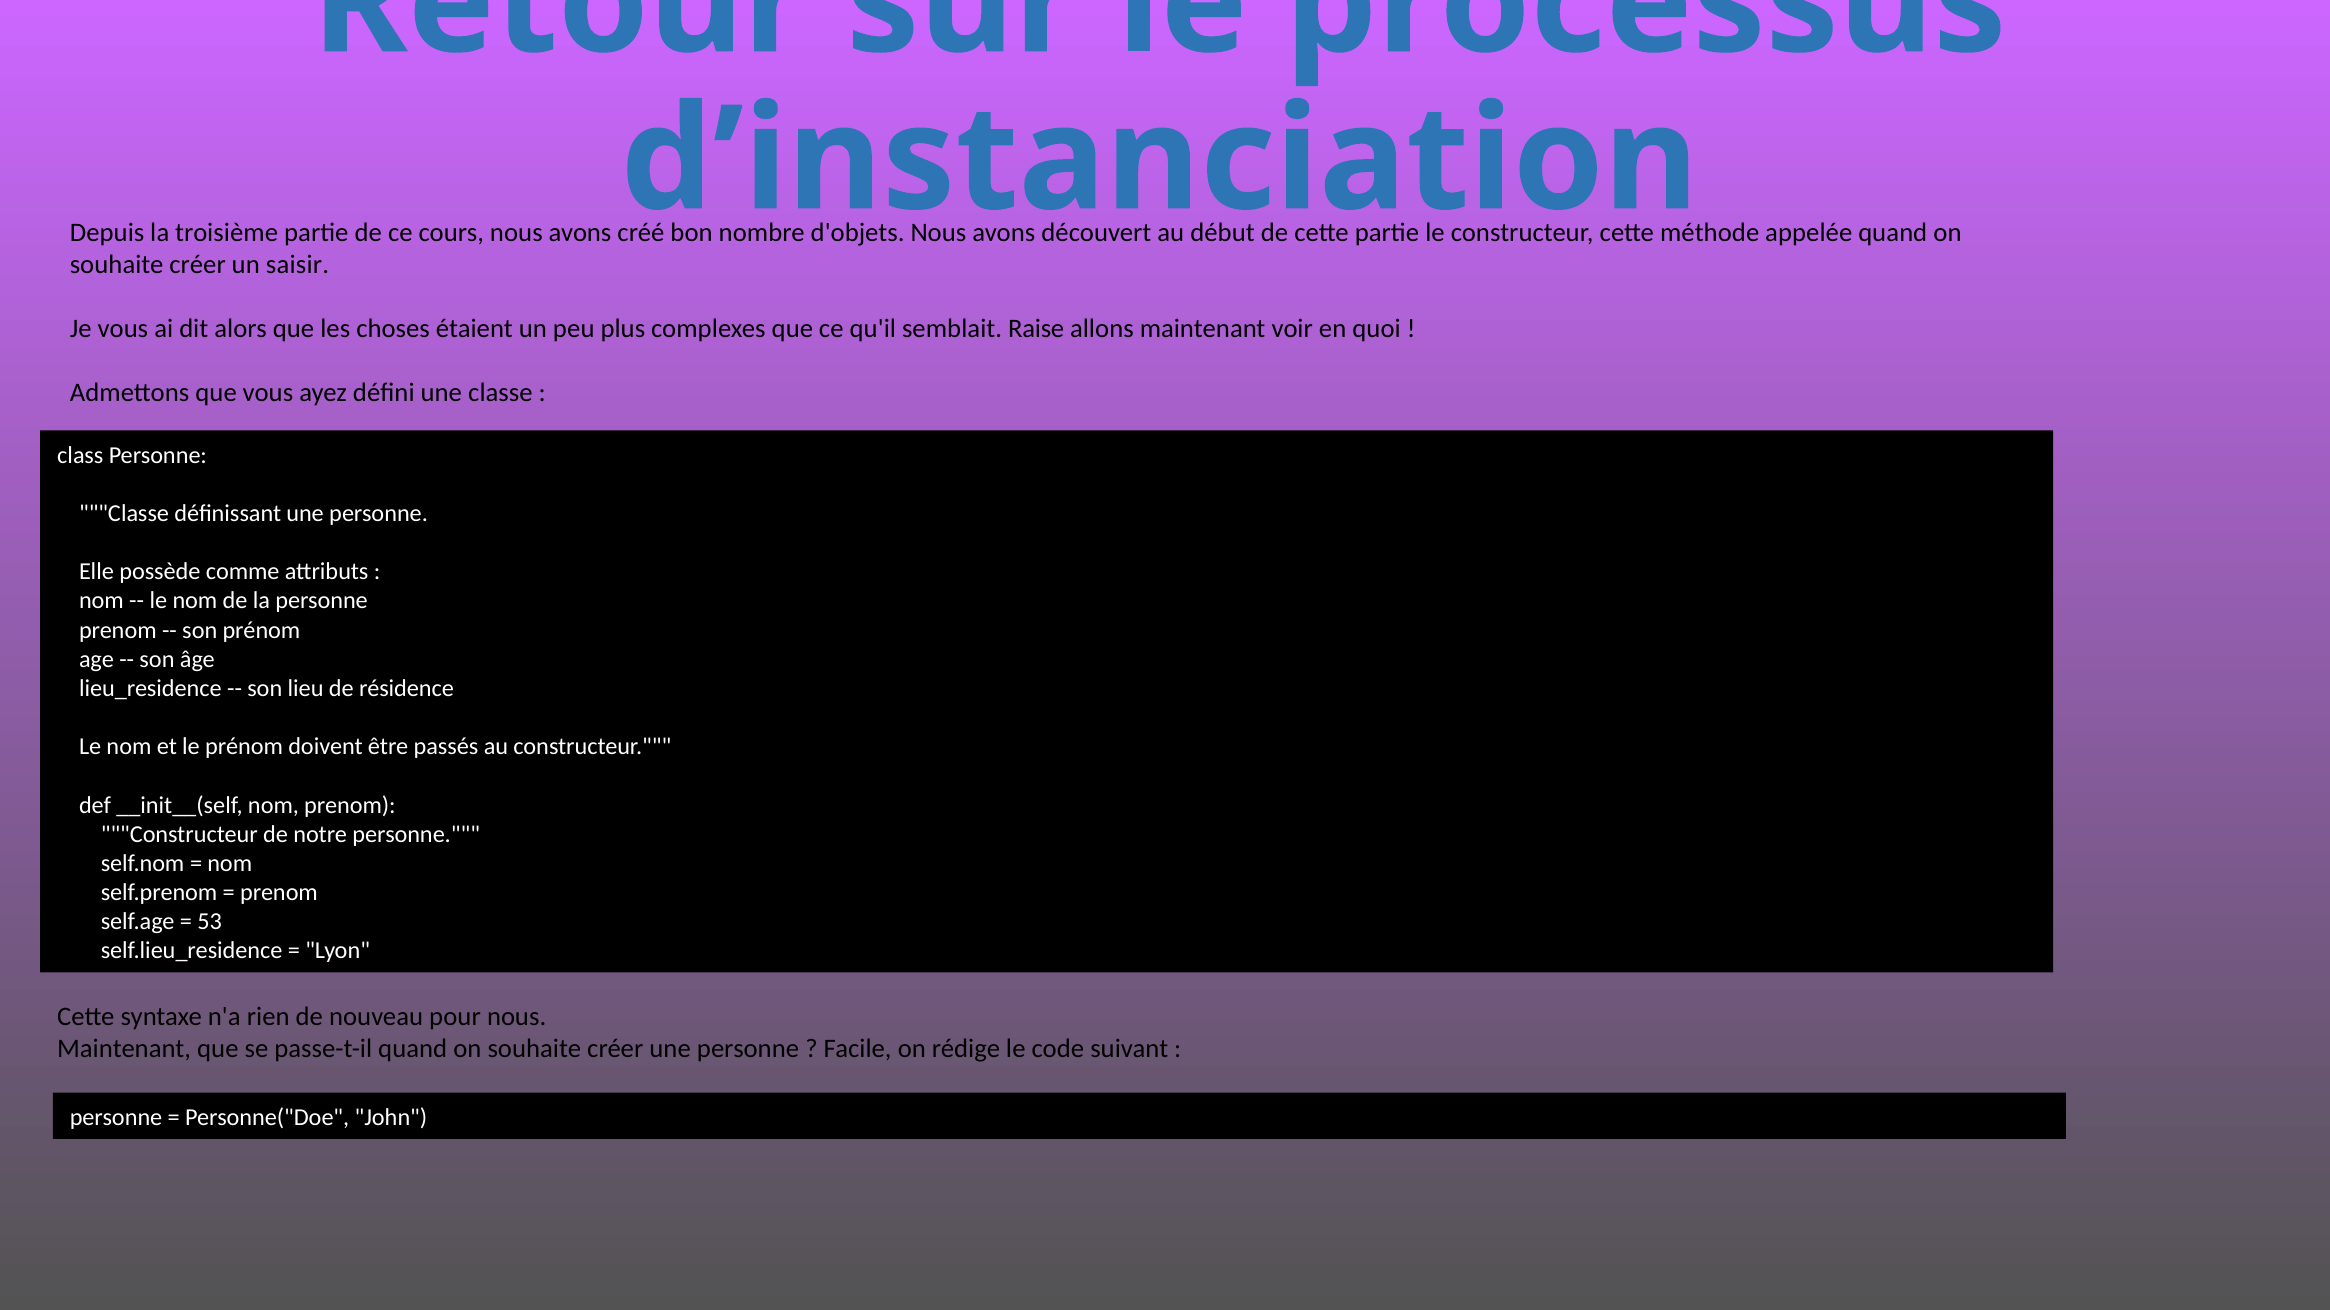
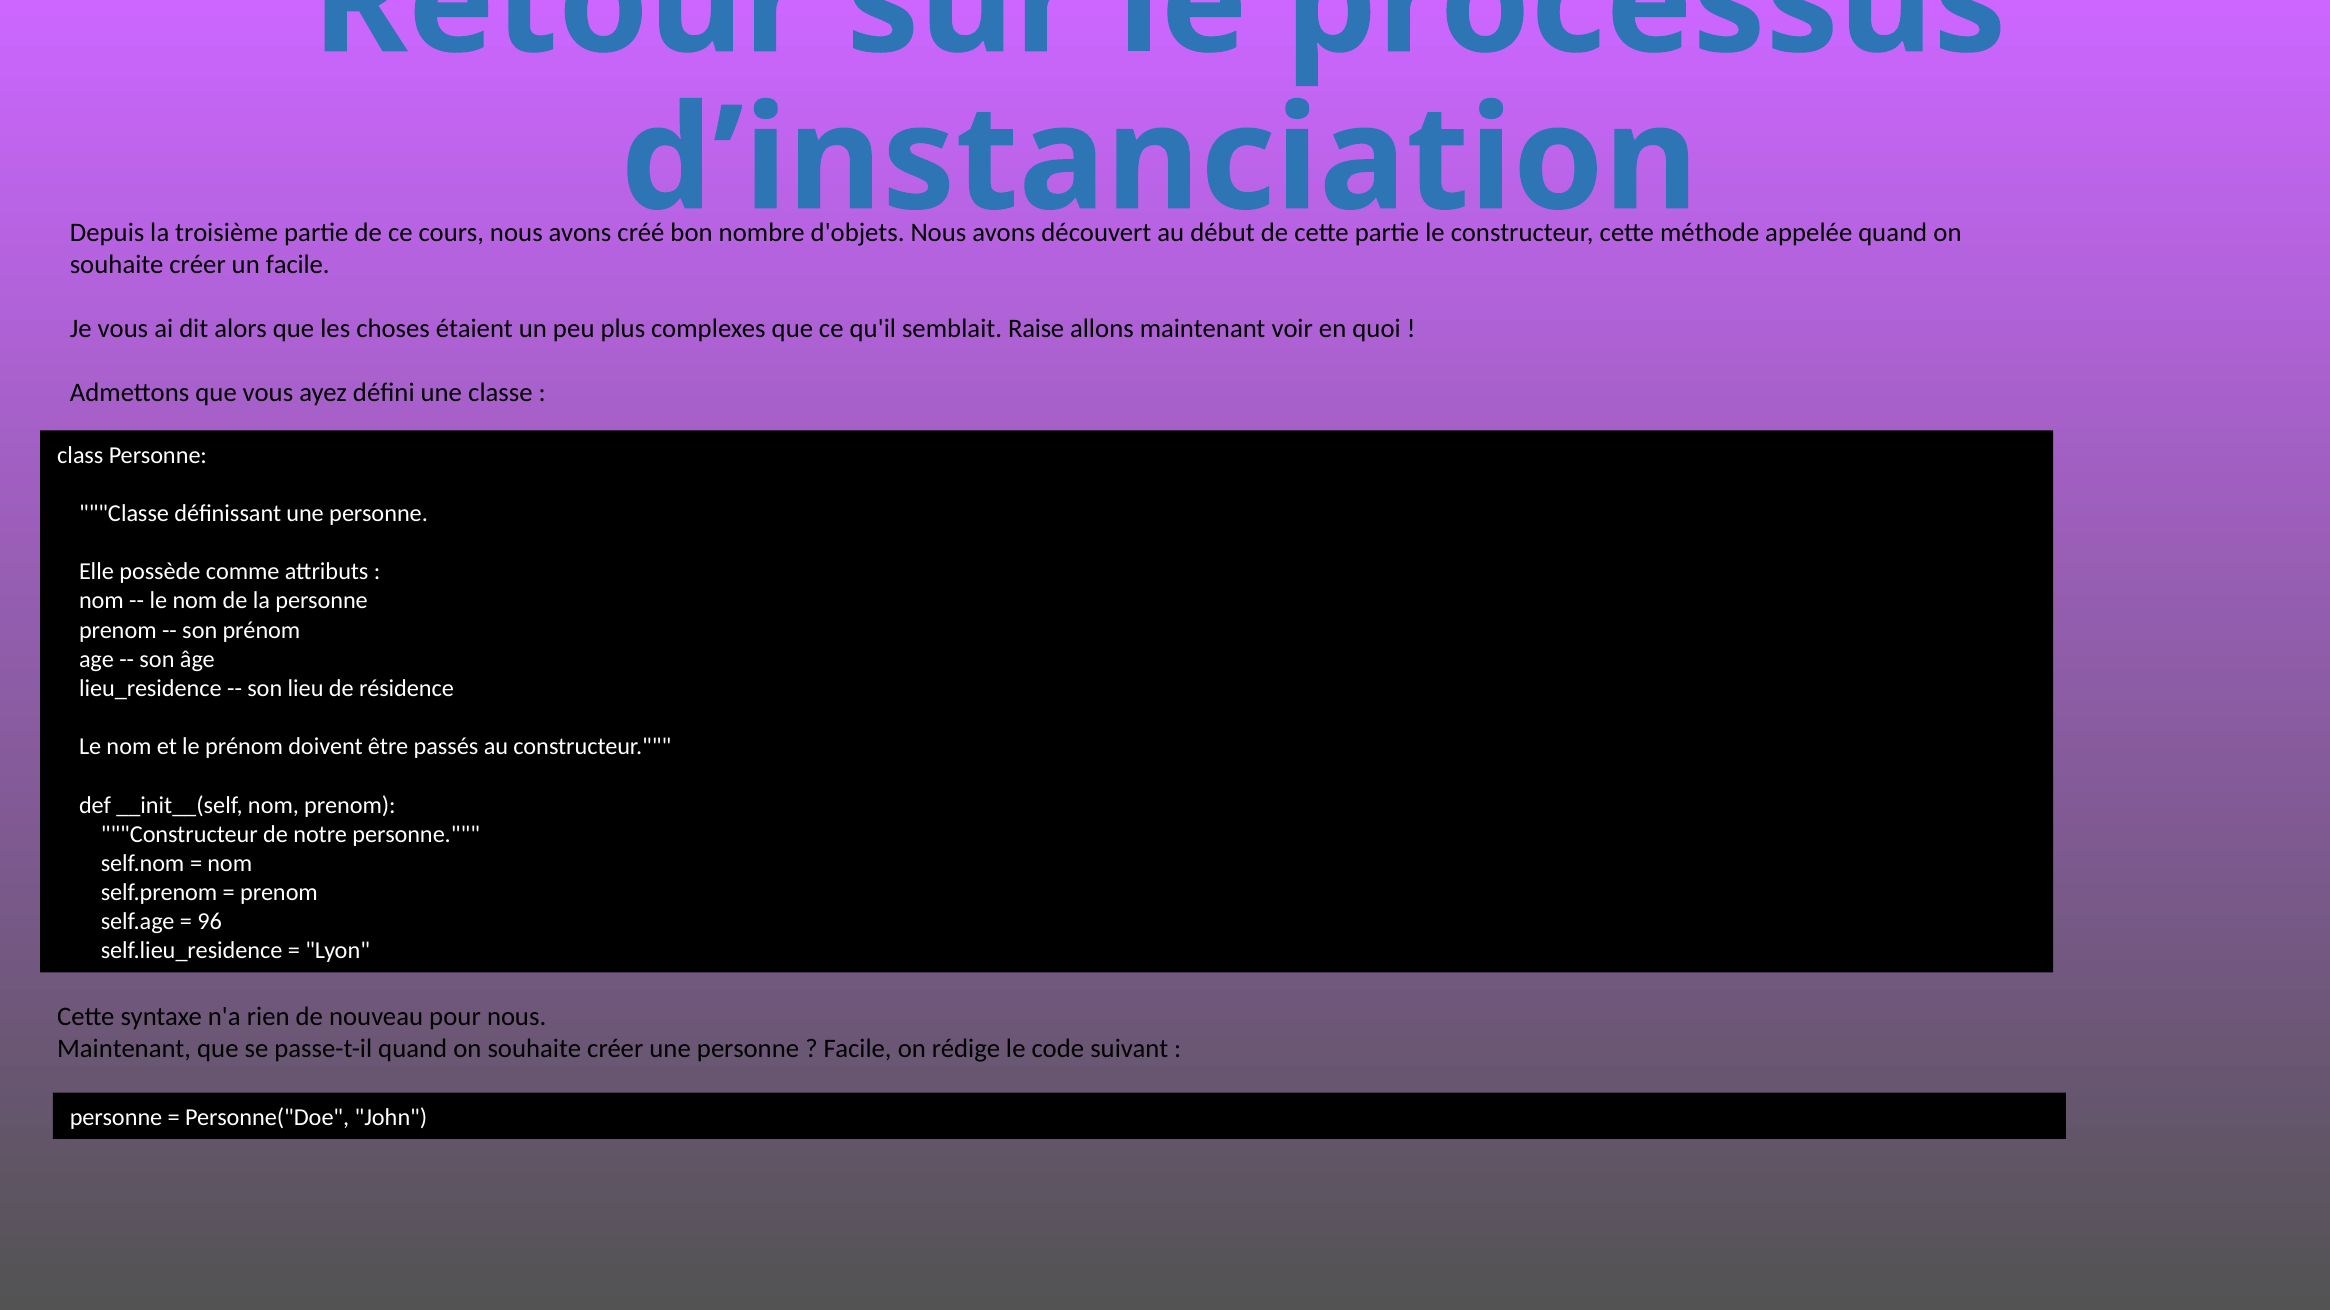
un saisir: saisir -> facile
53: 53 -> 96
